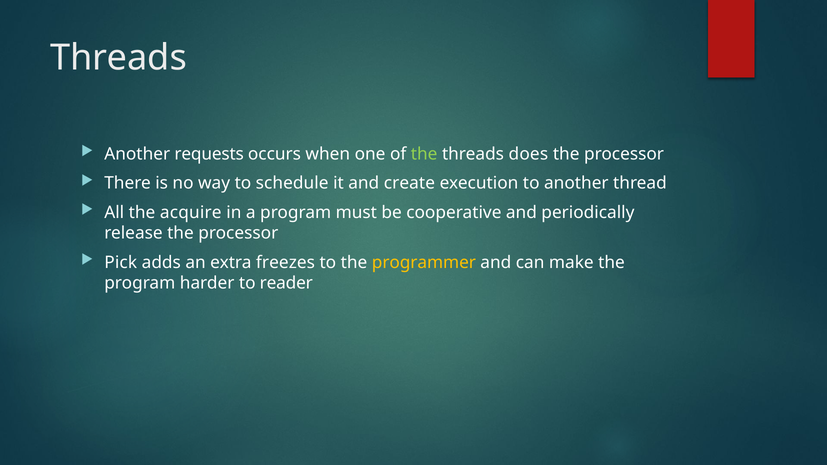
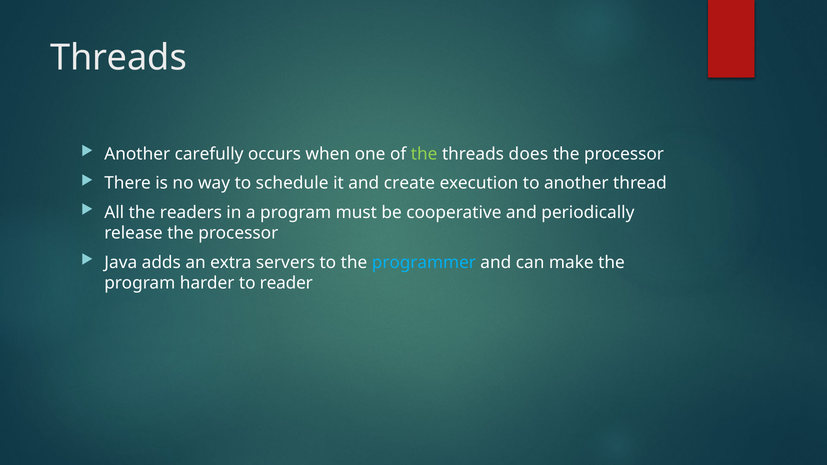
requests: requests -> carefully
acquire: acquire -> readers
Pick: Pick -> Java
freezes: freezes -> servers
programmer colour: yellow -> light blue
